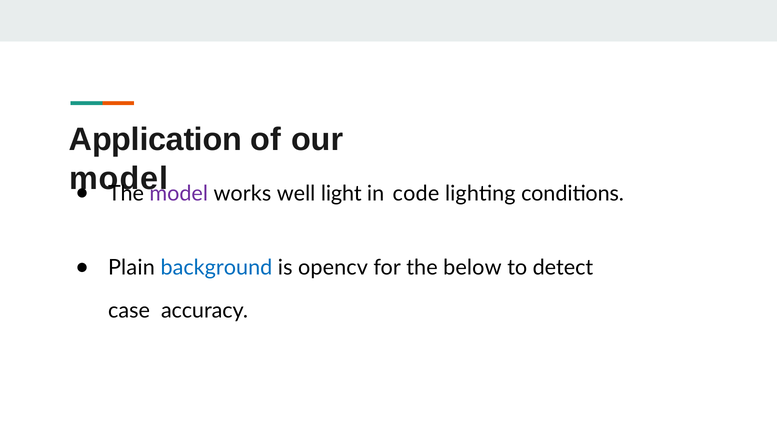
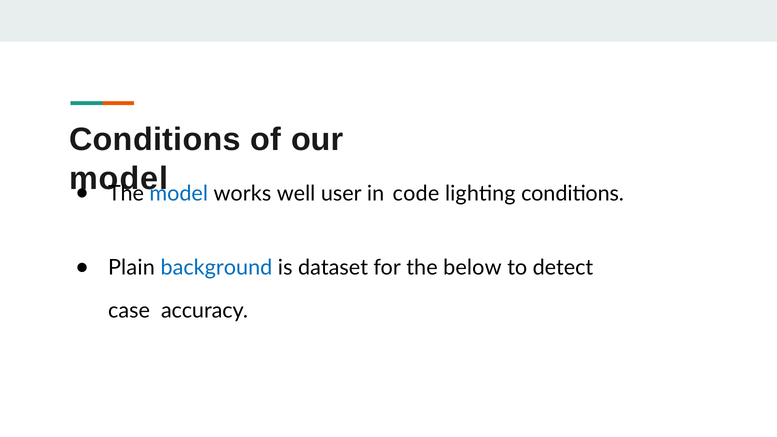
Application at (155, 140): Application -> Conditions
model at (179, 194) colour: purple -> blue
light: light -> user
opencv: opencv -> dataset
